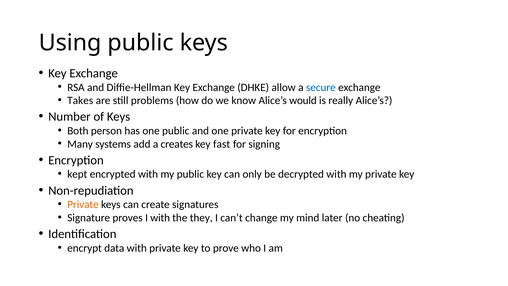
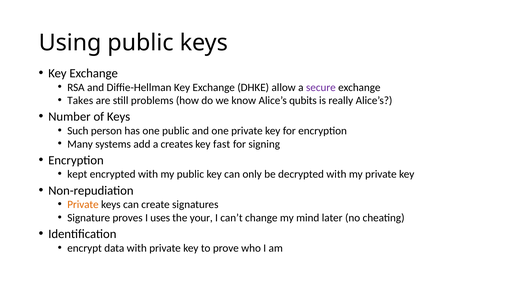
secure colour: blue -> purple
would: would -> qubits
Both: Both -> Such
I with: with -> uses
they: they -> your
